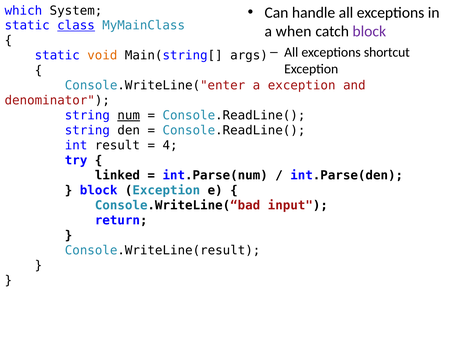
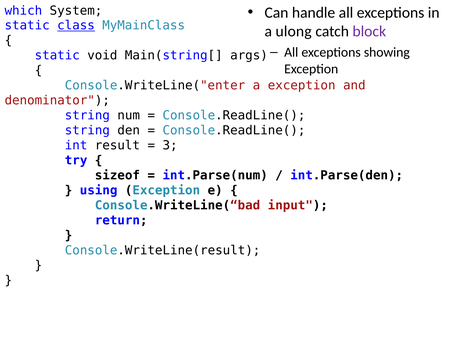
when: when -> ulong
shortcut: shortcut -> showing
void colour: orange -> black
num underline: present -> none
4: 4 -> 3
linked: linked -> sizeof
block at (99, 190): block -> using
